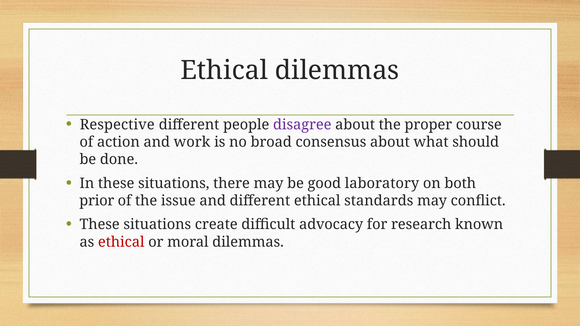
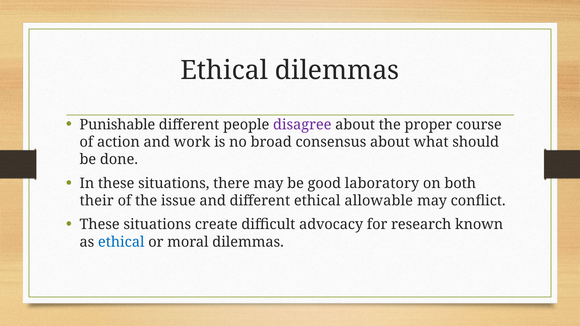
Respective: Respective -> Punishable
prior: prior -> their
standards: standards -> allowable
ethical at (121, 242) colour: red -> blue
